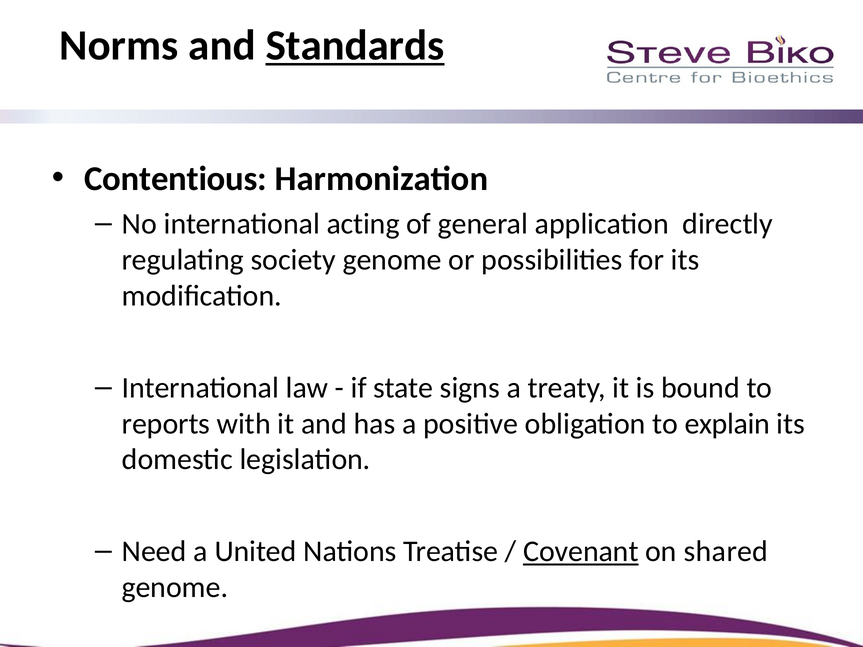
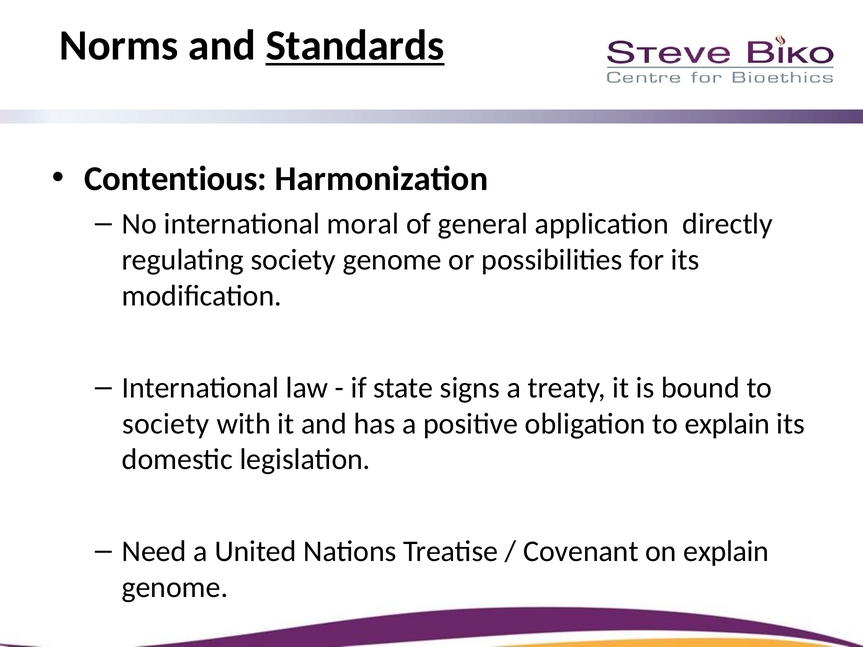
acting: acting -> moral
reports at (166, 424): reports -> society
Covenant underline: present -> none
on shared: shared -> explain
